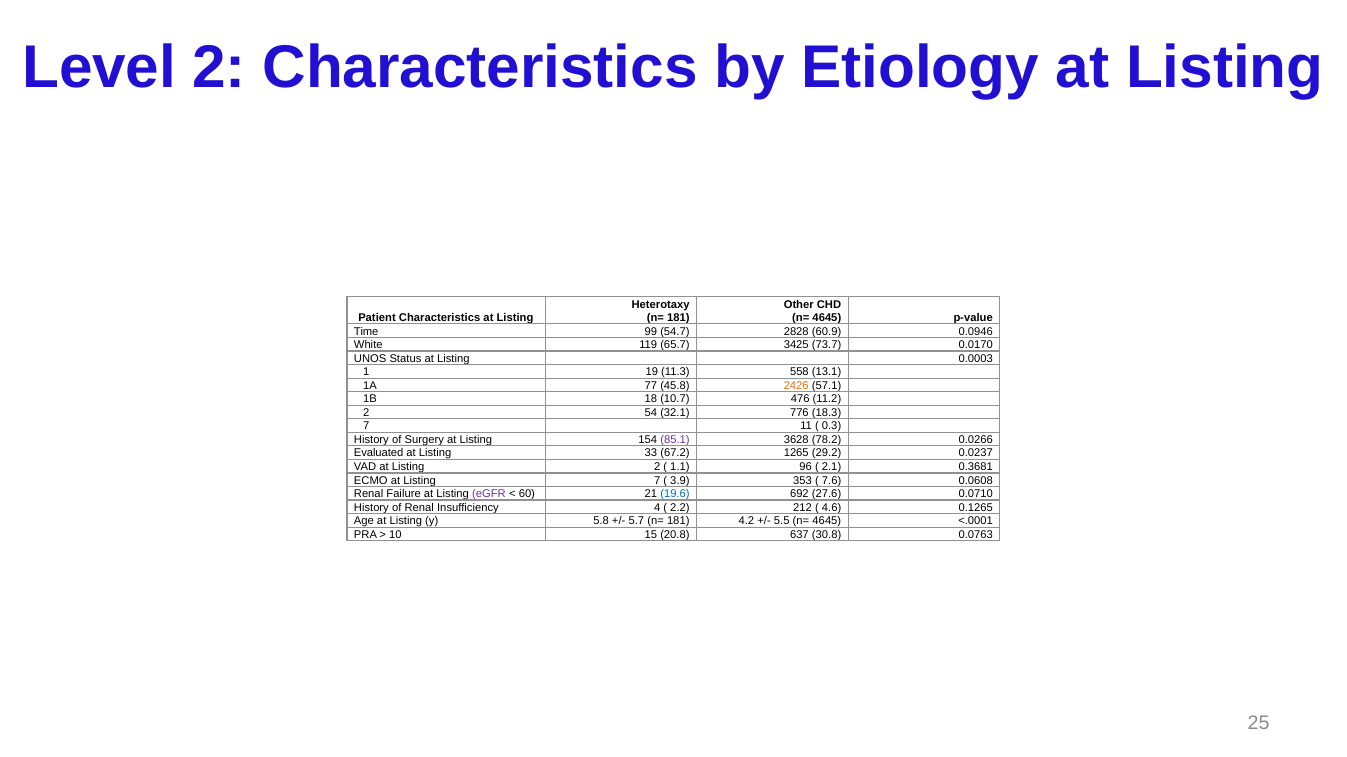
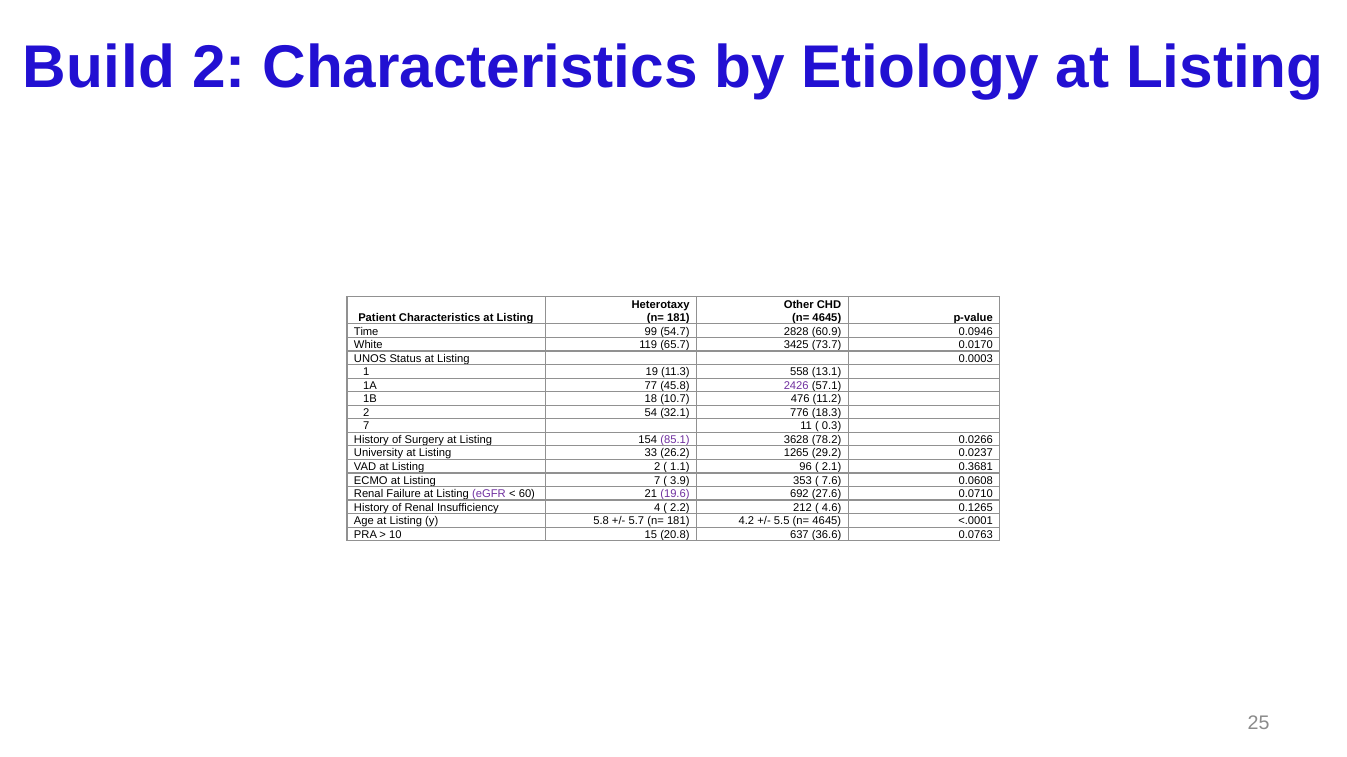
Level: Level -> Build
2426 colour: orange -> purple
Evaluated: Evaluated -> University
67.2: 67.2 -> 26.2
19.6 colour: blue -> purple
30.8: 30.8 -> 36.6
